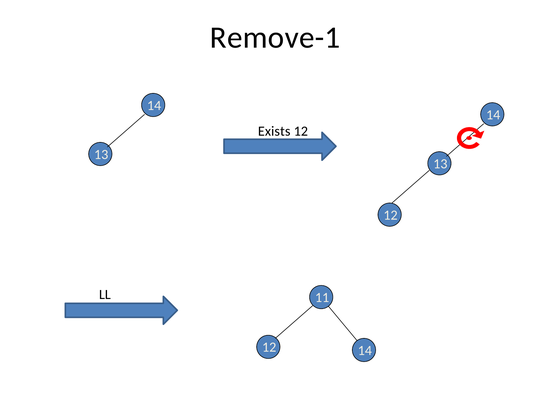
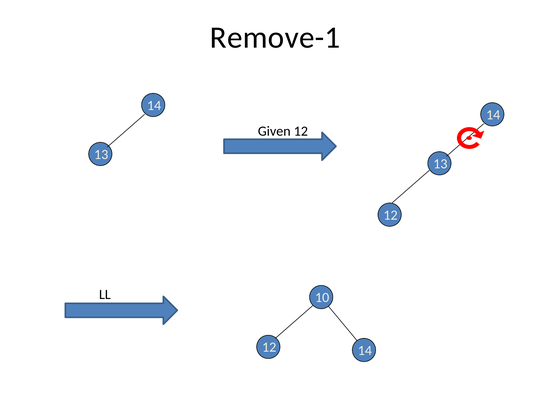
Exists: Exists -> Given
11: 11 -> 10
